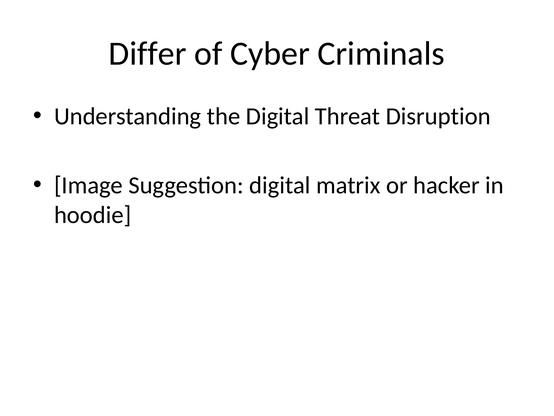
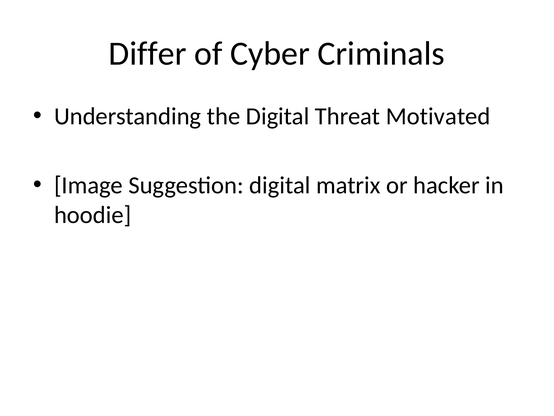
Disruption: Disruption -> Motivated
